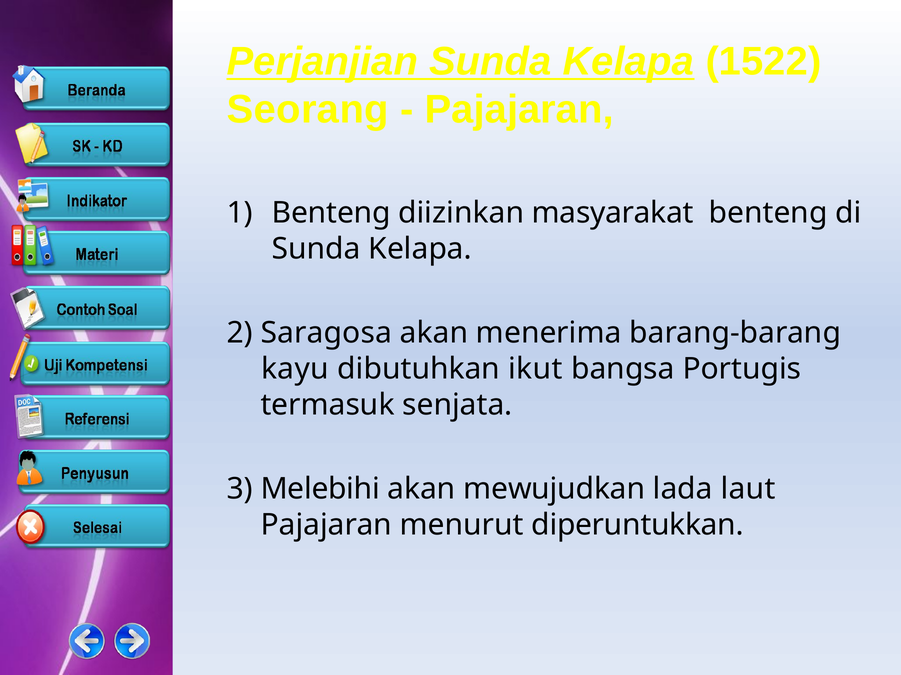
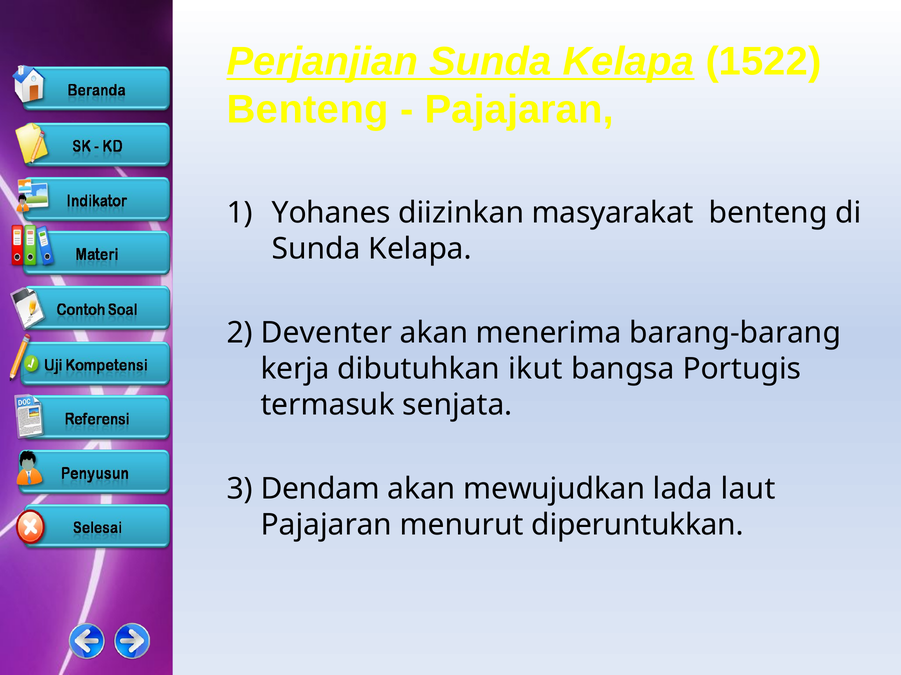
Seorang at (308, 109): Seorang -> Benteng
Benteng at (331, 213): Benteng -> Yohanes
Saragosa: Saragosa -> Deventer
kayu: kayu -> kerja
Melebihi: Melebihi -> Dendam
